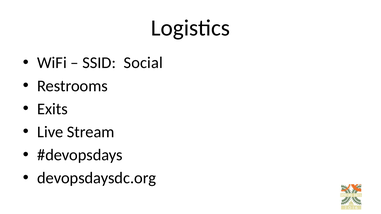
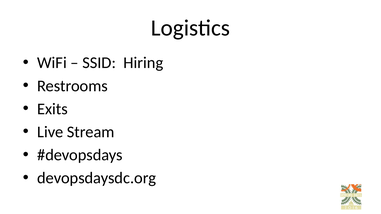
Social: Social -> Hiring
